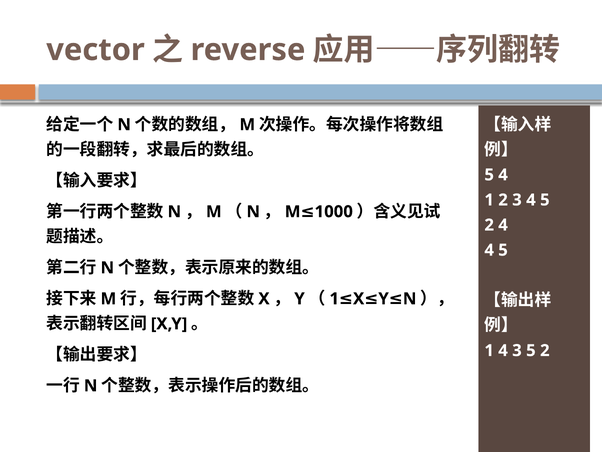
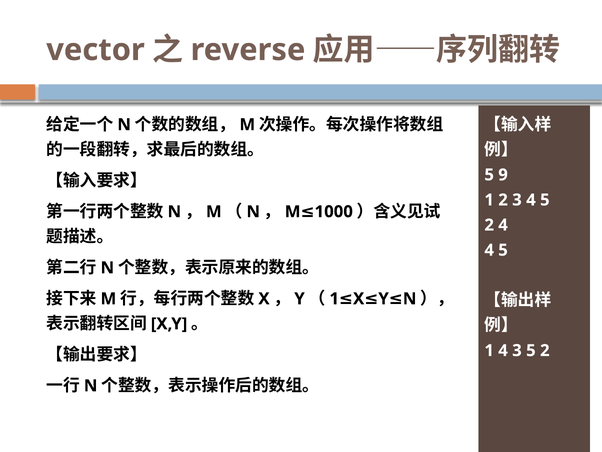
5 4: 4 -> 9
